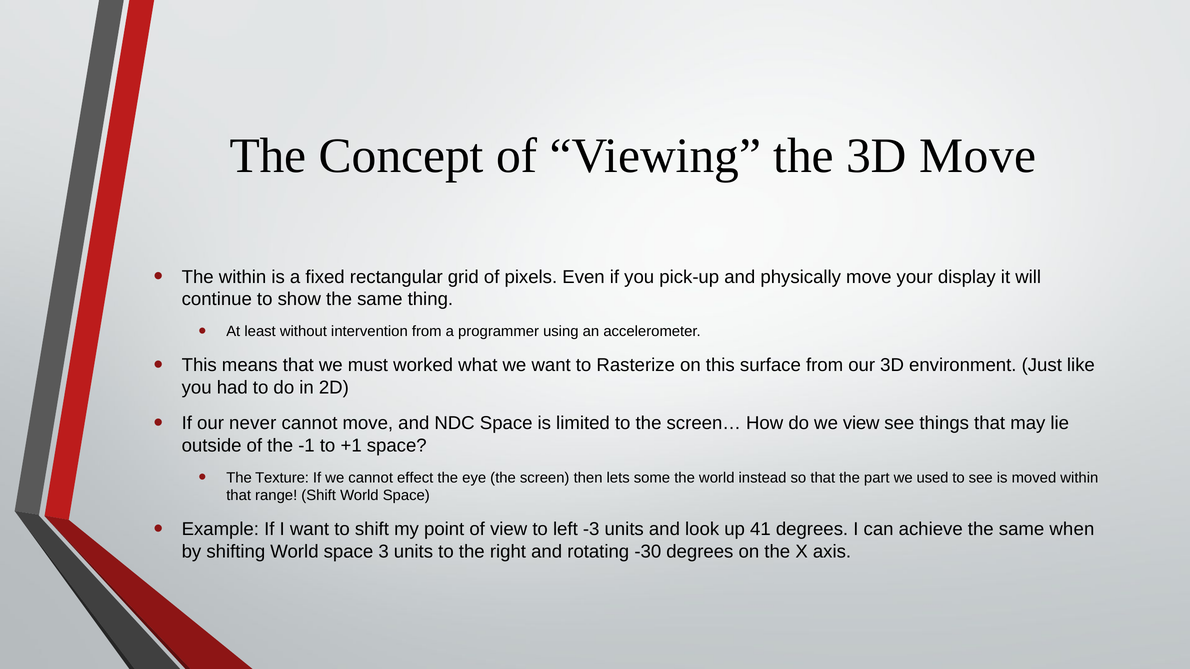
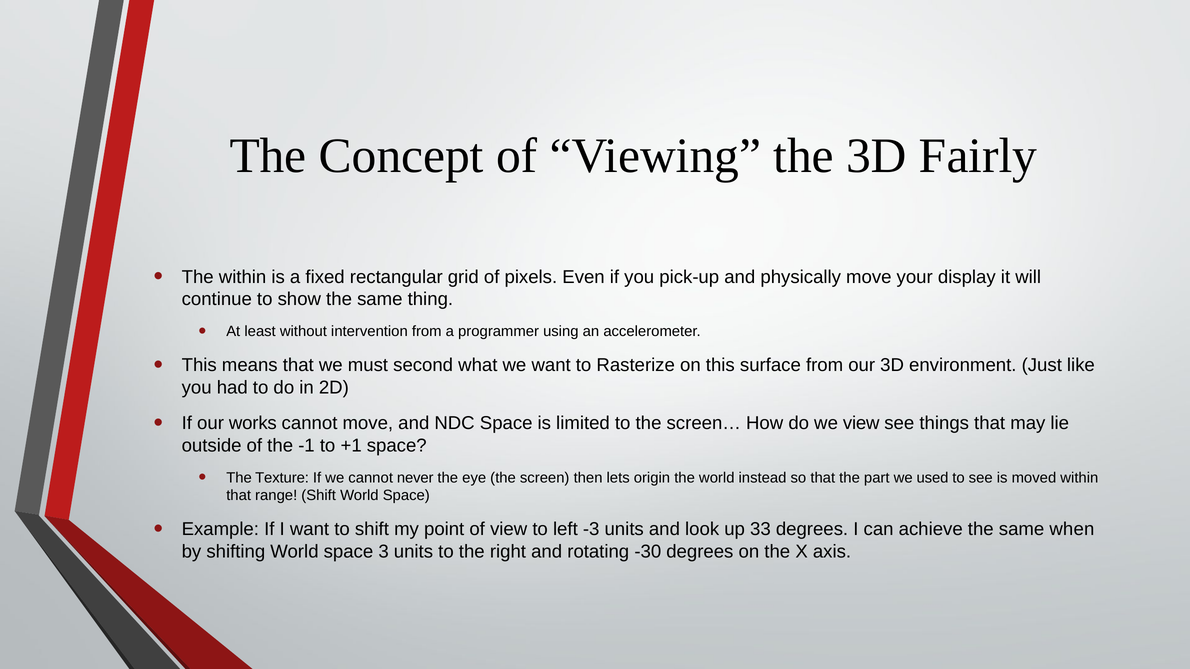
3D Move: Move -> Fairly
worked: worked -> second
never: never -> works
effect: effect -> never
some: some -> origin
41: 41 -> 33
